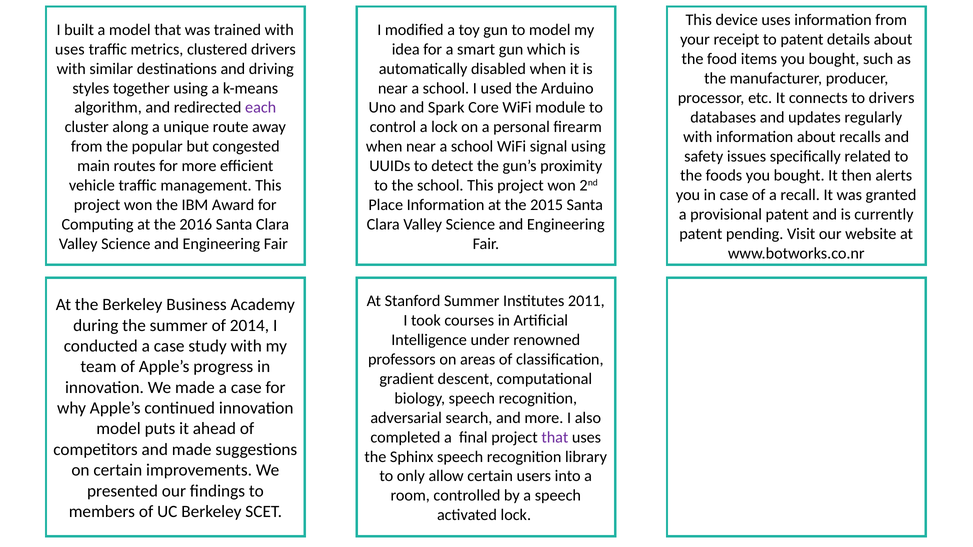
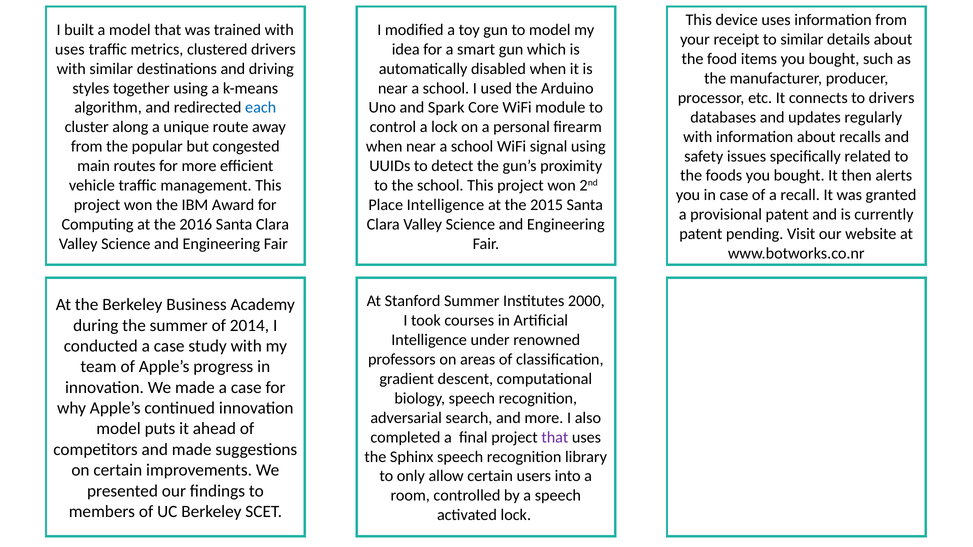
to patent: patent -> similar
each colour: purple -> blue
Place Information: Information -> Intelligence
2011: 2011 -> 2000
